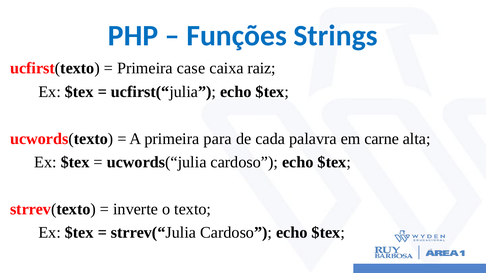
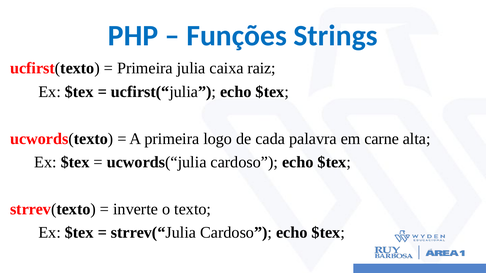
case: case -> julia
para: para -> logo
